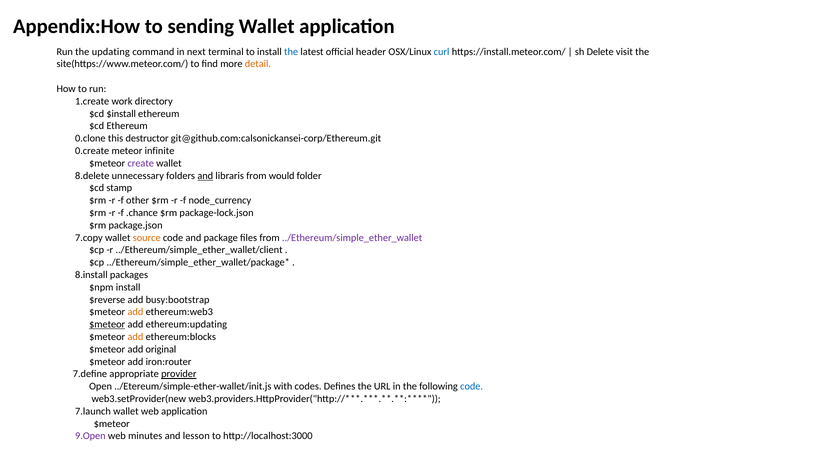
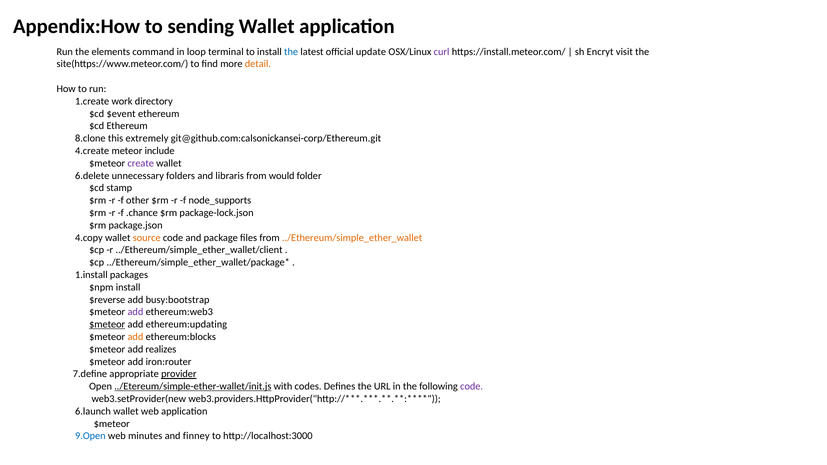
updating: updating -> elements
next: next -> loop
header: header -> update
curl colour: blue -> purple
Delete: Delete -> Encryt
$install: $install -> $event
0.clone: 0.clone -> 8.clone
destructor: destructor -> extremely
0.create: 0.create -> 4.create
infinite: infinite -> include
8.delete: 8.delete -> 6.delete
and at (205, 176) underline: present -> none
node_currency: node_currency -> node_supports
7.copy: 7.copy -> 4.copy
../Ethereum/simple_ether_wallet colour: purple -> orange
8.install: 8.install -> 1.install
add at (135, 312) colour: orange -> purple
original: original -> realizes
../Etereum/simple-ether-wallet/init.js underline: none -> present
code at (472, 387) colour: blue -> purple
7.launch: 7.launch -> 6.launch
9.Open colour: purple -> blue
lesson: lesson -> finney
